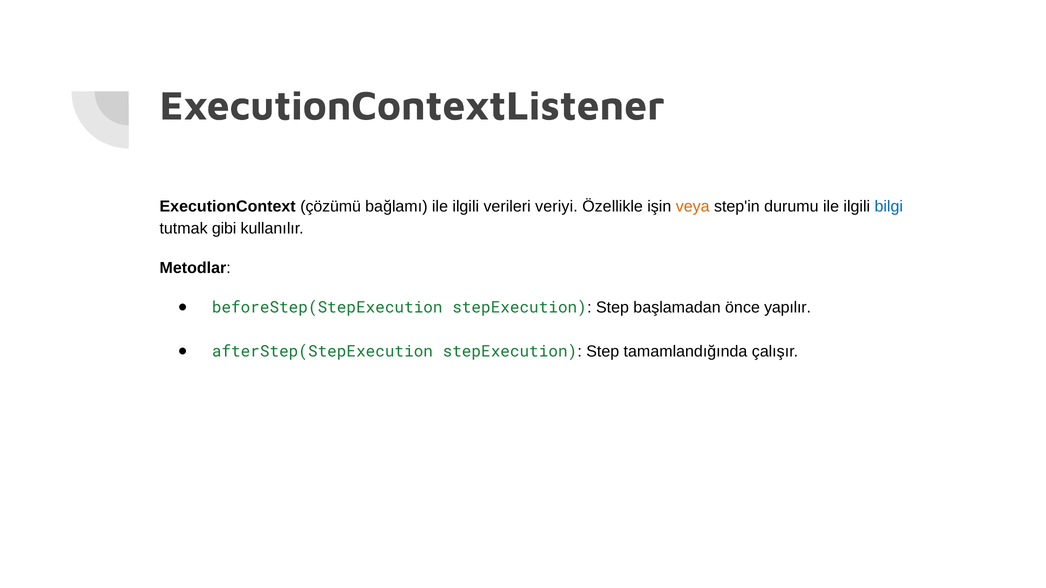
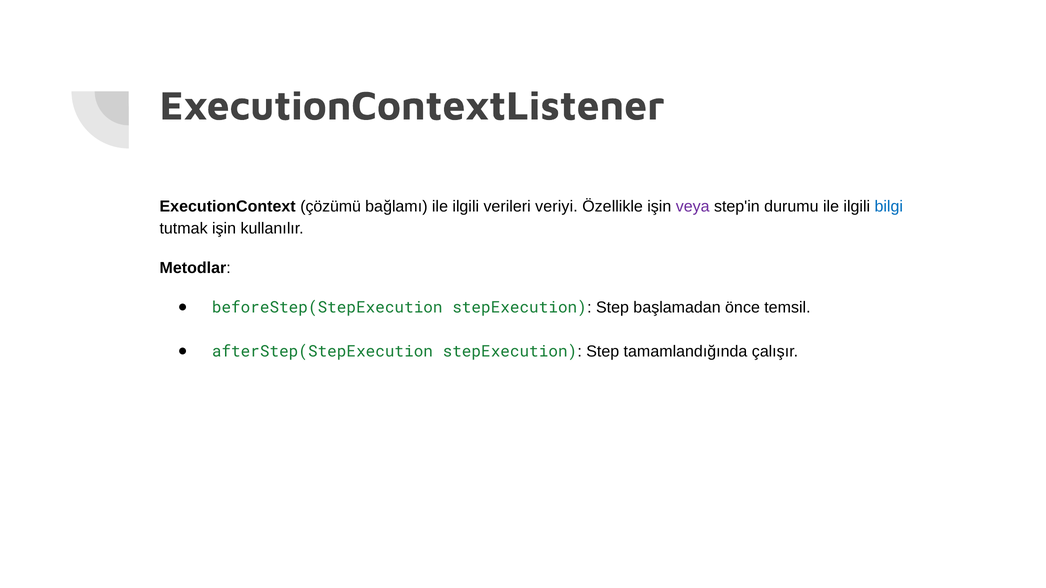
veya colour: orange -> purple
tutmak gibi: gibi -> işin
yapılır: yapılır -> temsil
